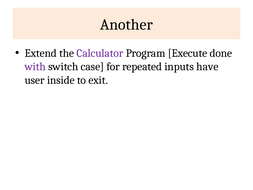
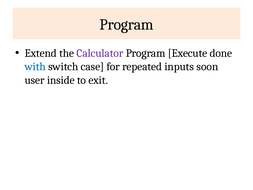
Another at (126, 24): Another -> Program
with colour: purple -> blue
have: have -> soon
